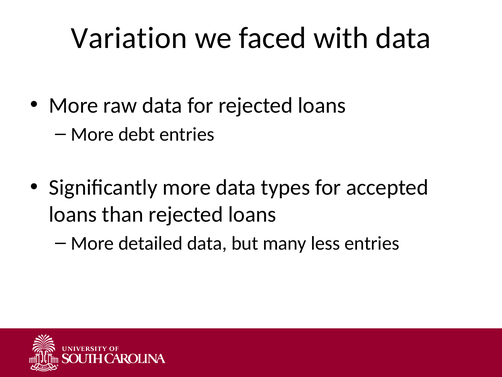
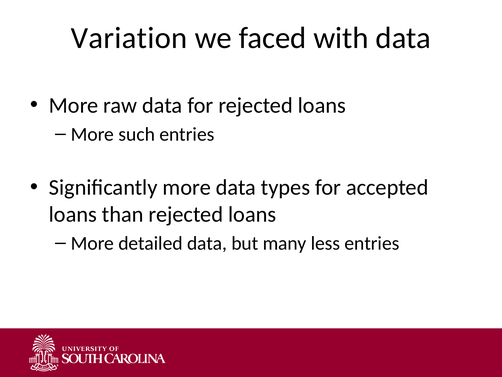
debt: debt -> such
